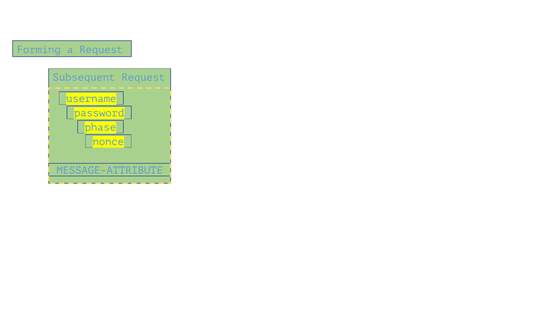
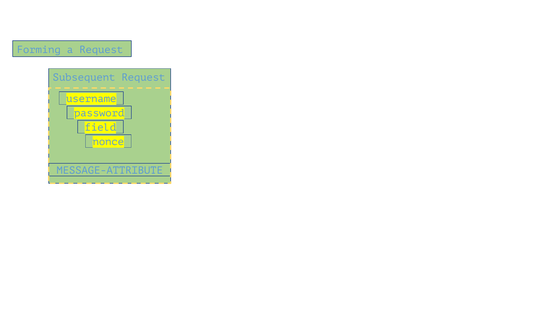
phase: phase -> field
